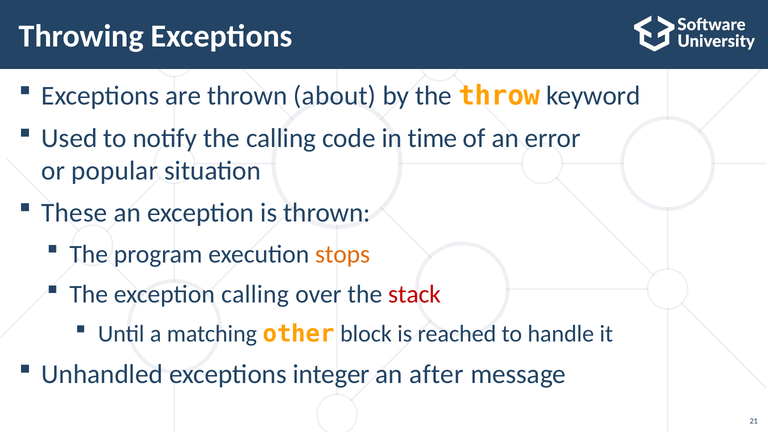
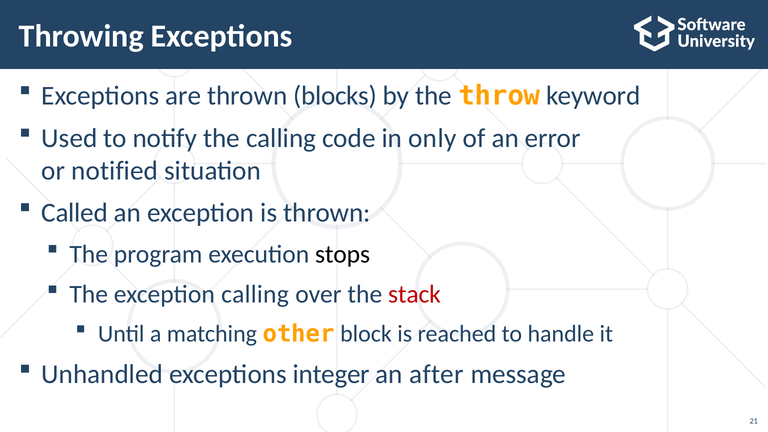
about: about -> blocks
time: time -> only
popular: popular -> notified
These: These -> Called
stops colour: orange -> black
